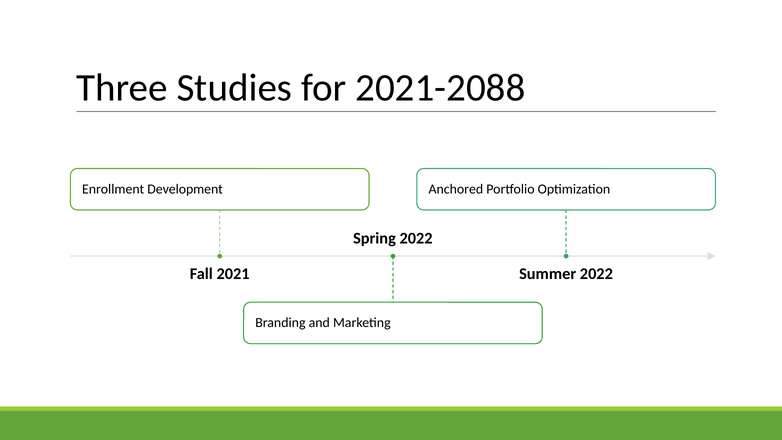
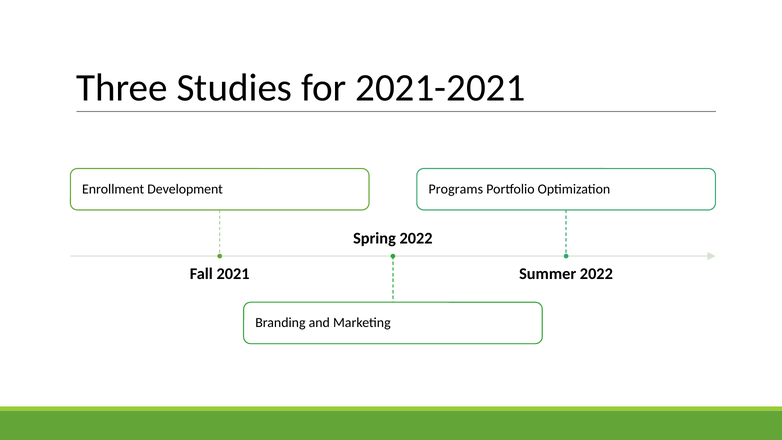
2021-2088: 2021-2088 -> 2021-2021
Anchored: Anchored -> Programs
